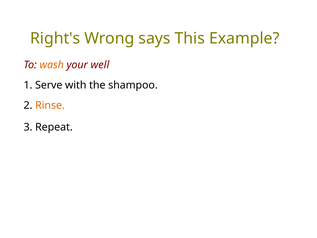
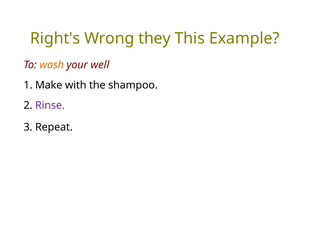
says: says -> they
Serve: Serve -> Make
Rinse colour: orange -> purple
